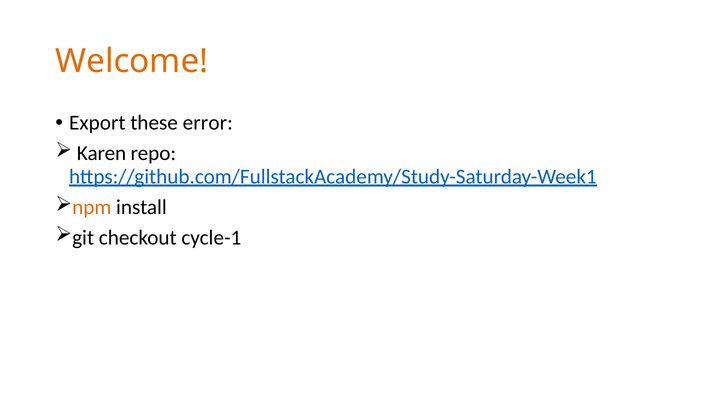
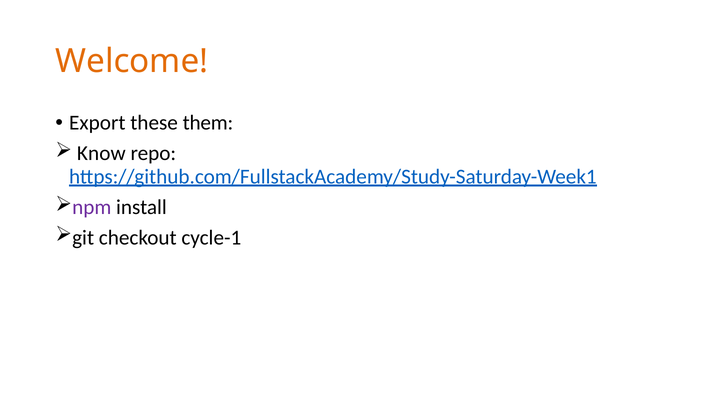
error: error -> them
Karen: Karen -> Know
npm colour: orange -> purple
